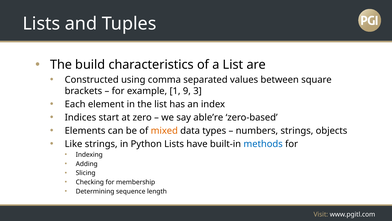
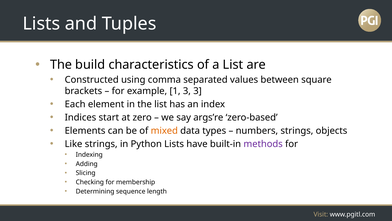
1 9: 9 -> 3
able’re: able’re -> args’re
methods colour: blue -> purple
